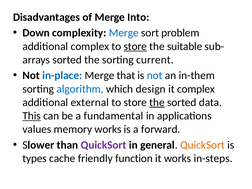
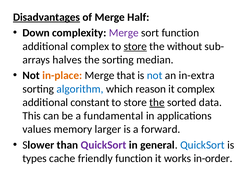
Disadvantages underline: none -> present
Into: Into -> Half
Merge at (124, 33) colour: blue -> purple
sort problem: problem -> function
suitable: suitable -> without
sorted at (67, 60): sorted -> halves
current: current -> median
in-place colour: blue -> orange
in-them: in-them -> in-extra
design: design -> reason
external: external -> constant
This underline: present -> none
memory works: works -> larger
QuickSort at (202, 145) colour: orange -> blue
in-steps: in-steps -> in-order
